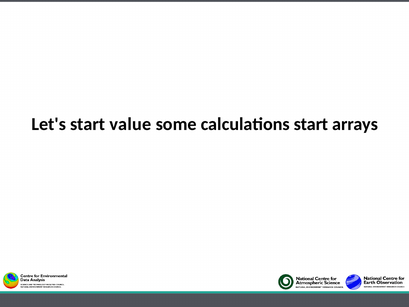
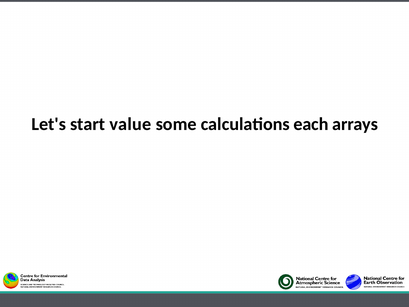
calculations start: start -> each
